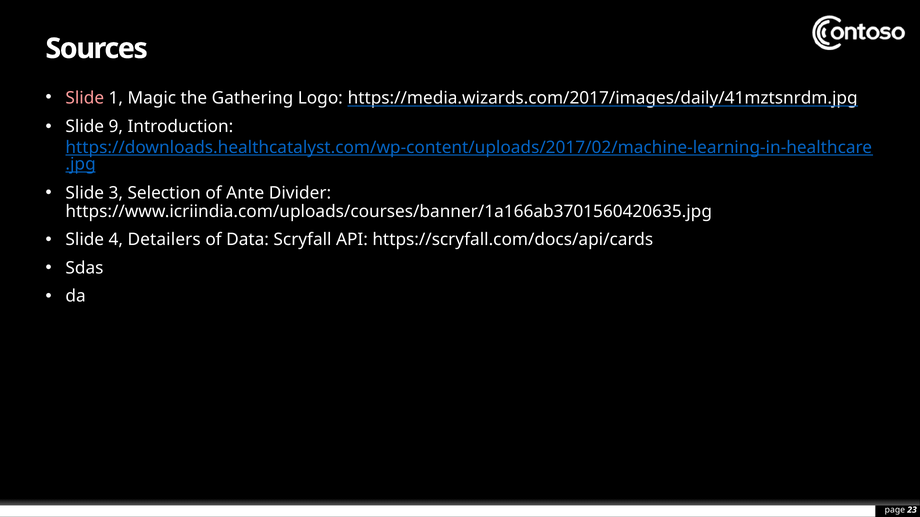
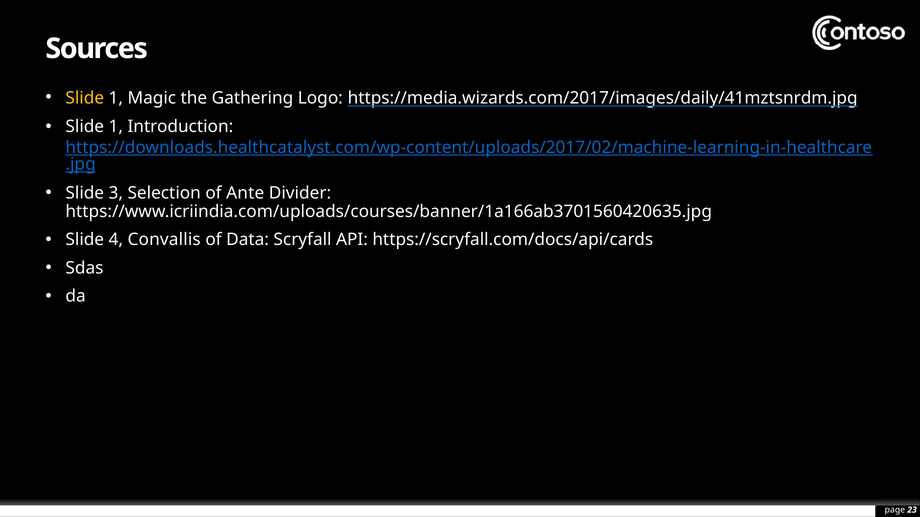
Slide at (85, 98) colour: pink -> yellow
9 at (116, 127): 9 -> 1
Detailers: Detailers -> Convallis
